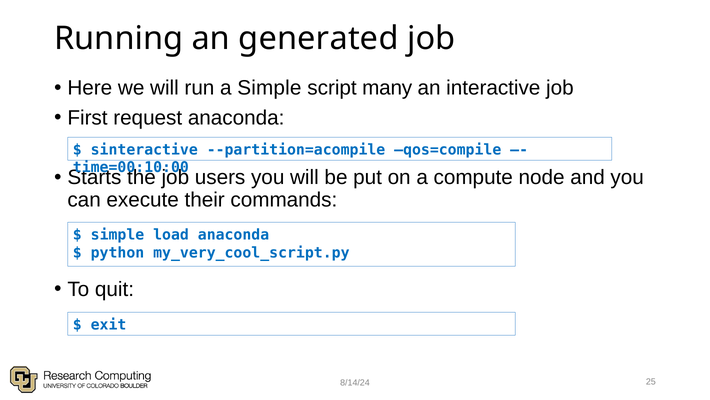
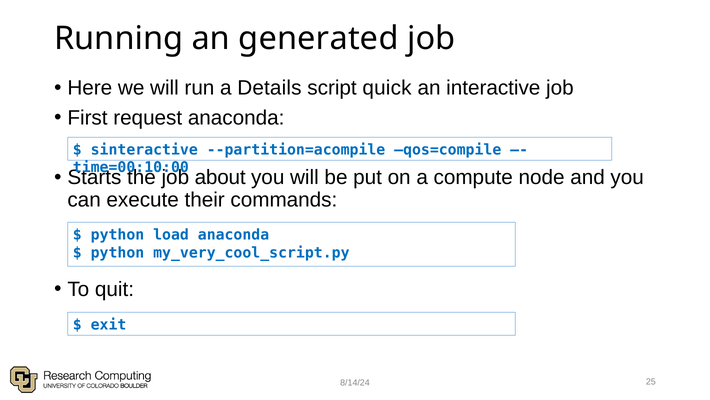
a Simple: Simple -> Details
many: many -> quick
users: users -> about
simple at (117, 235): simple -> python
